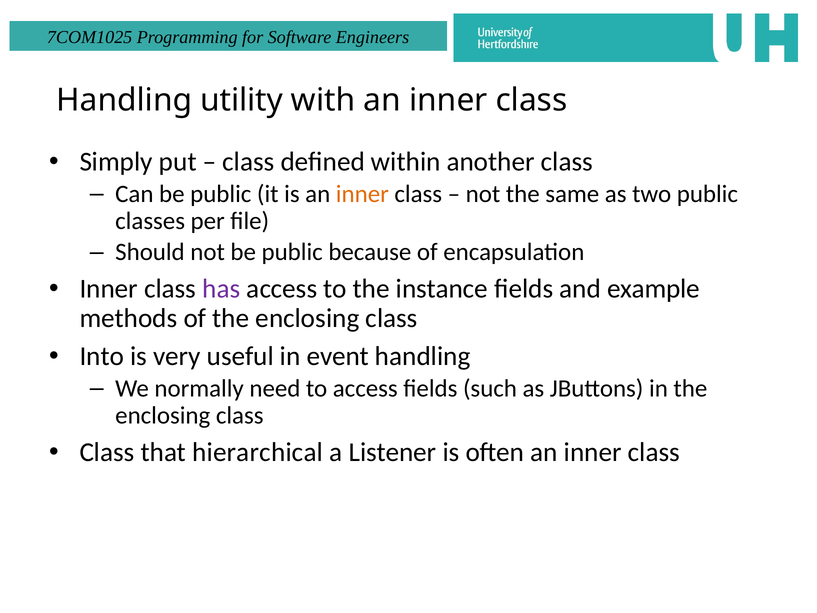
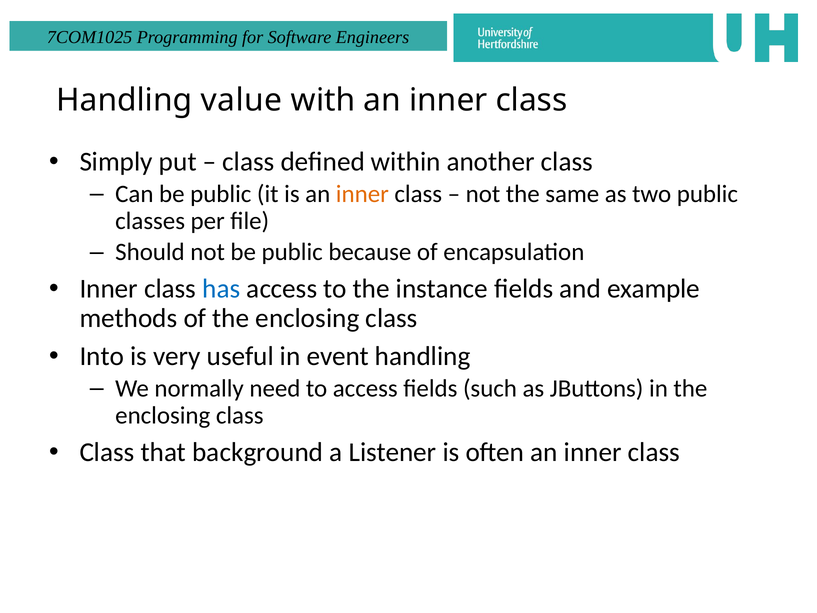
utility: utility -> value
has colour: purple -> blue
hierarchical: hierarchical -> background
